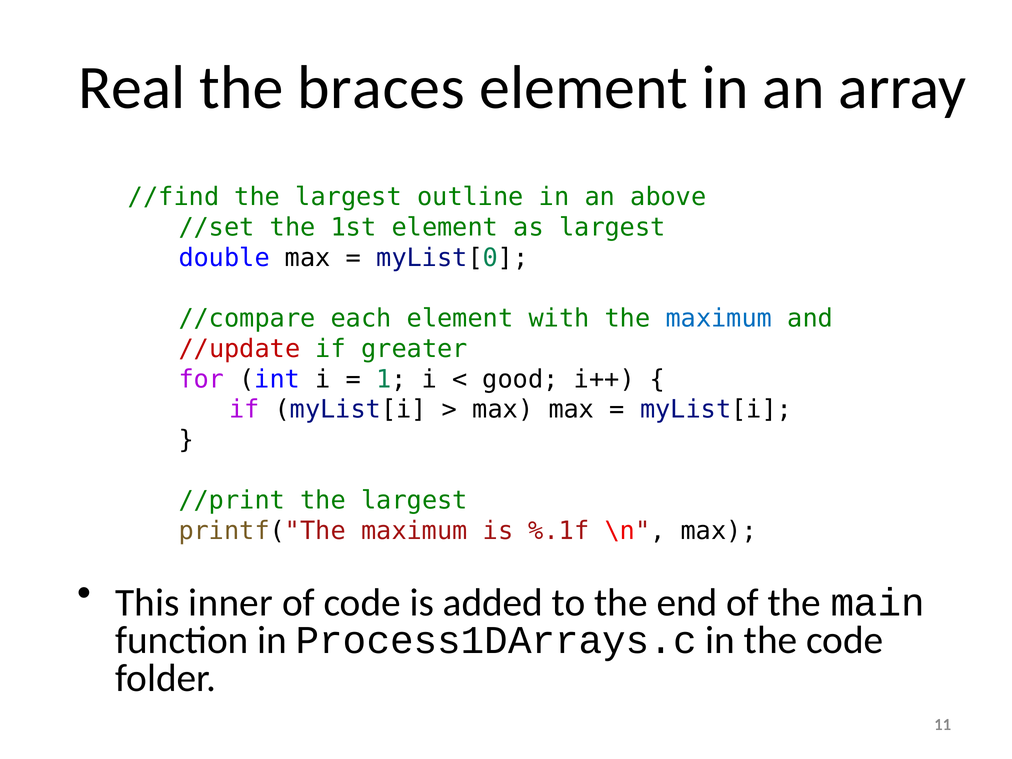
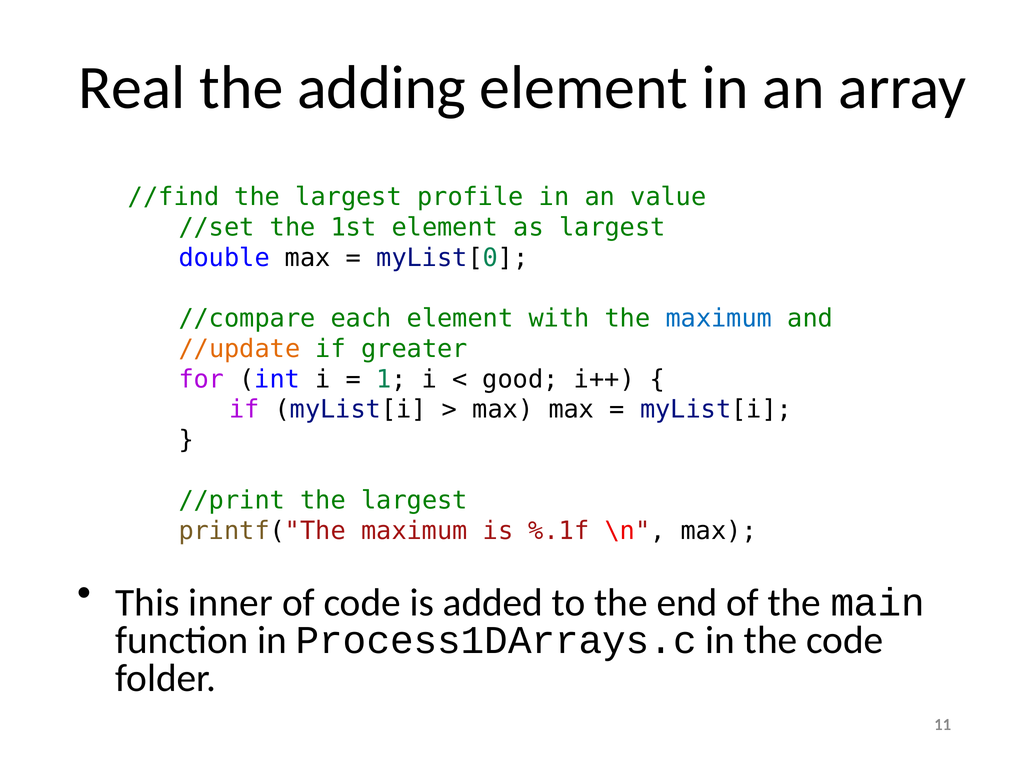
braces: braces -> adding
outline: outline -> profile
above: above -> value
//update colour: red -> orange
